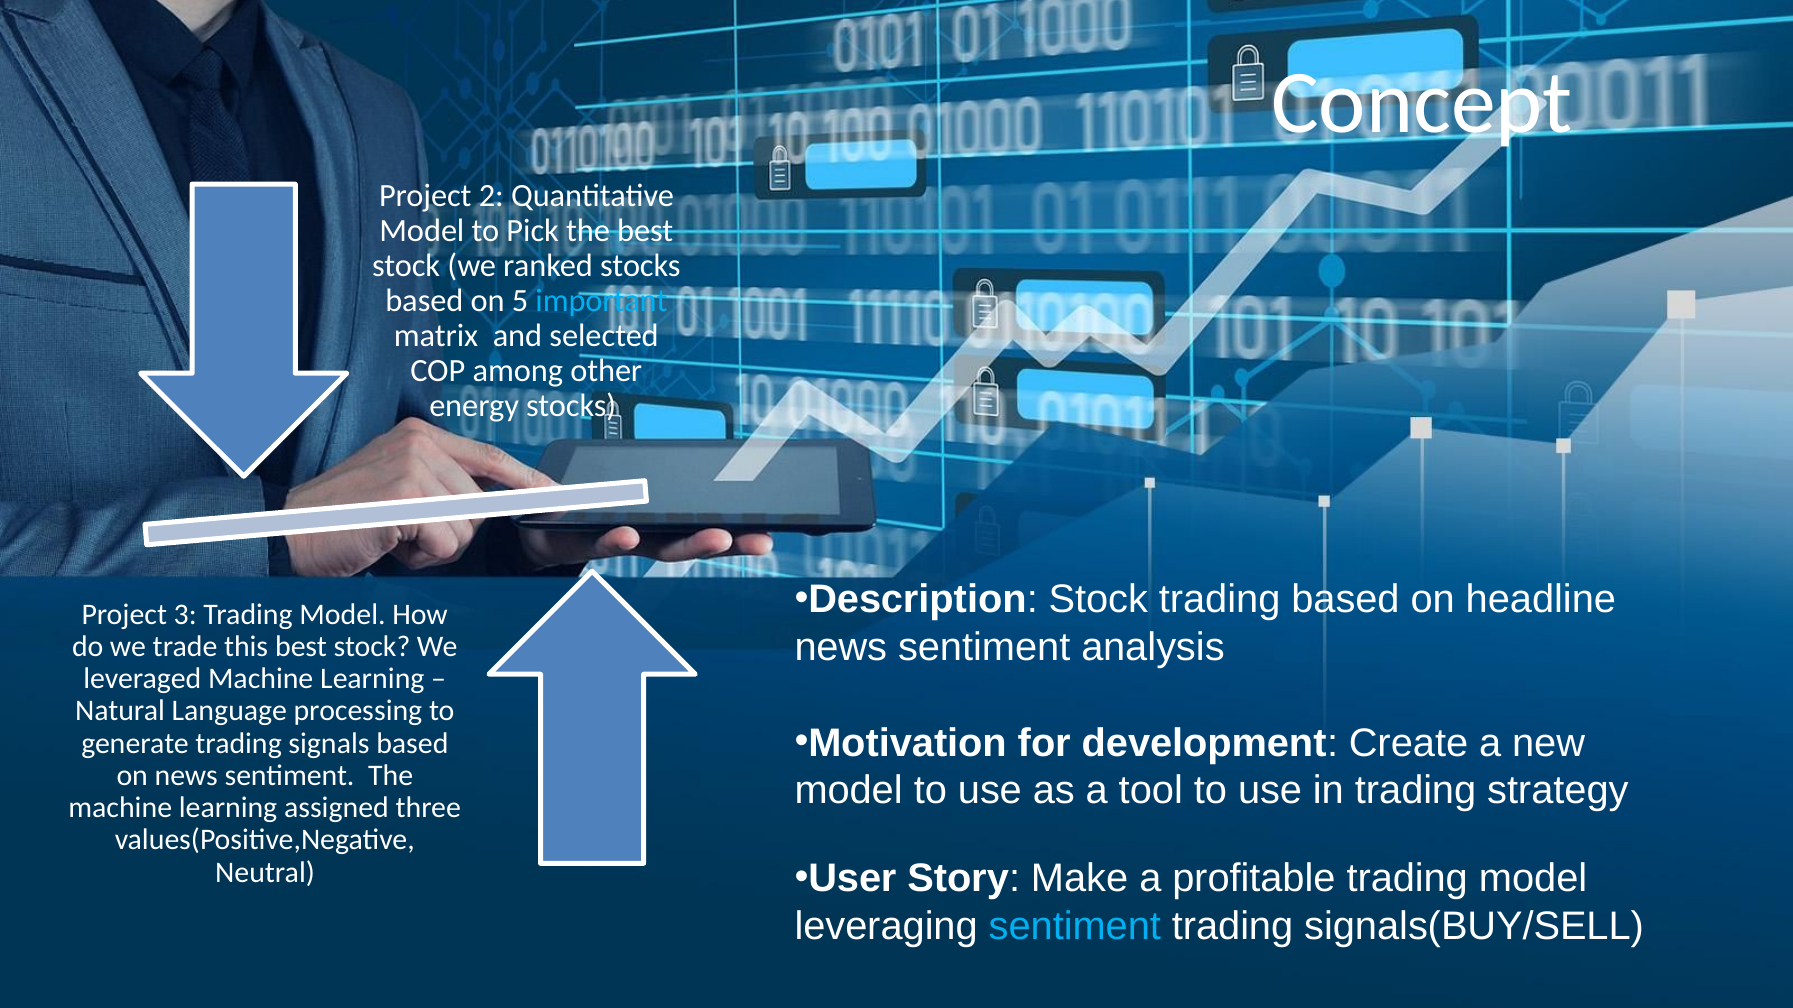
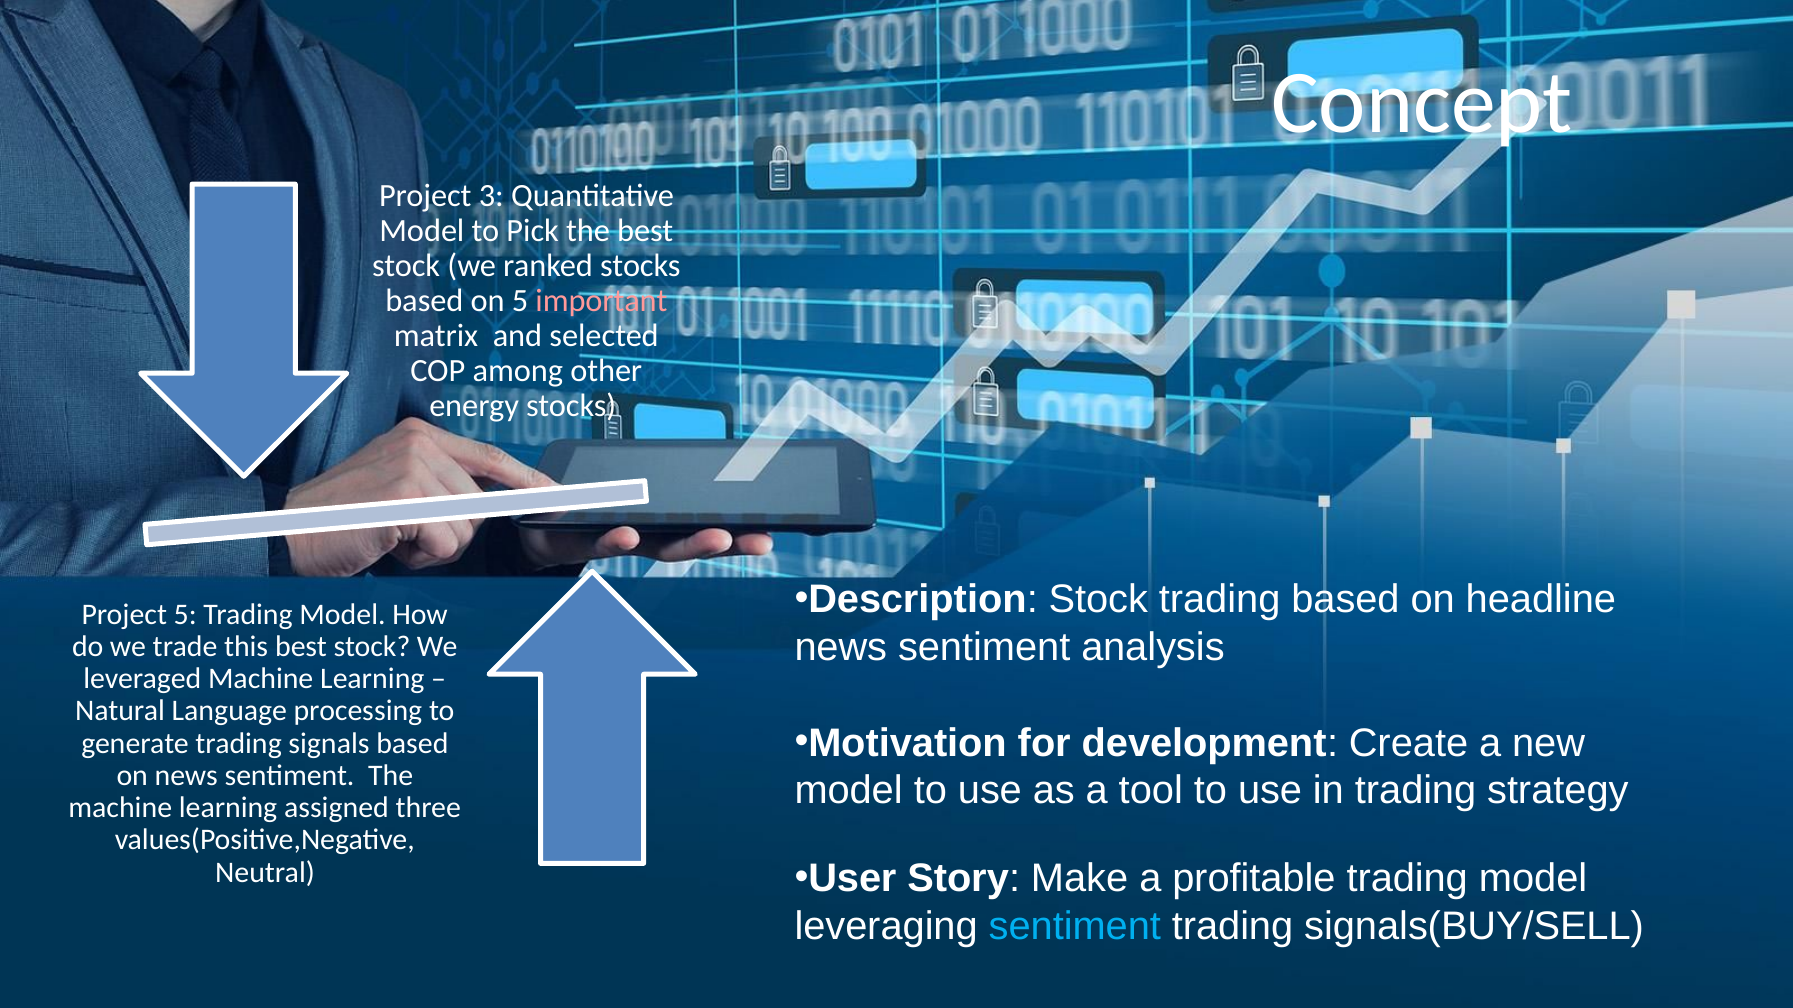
2: 2 -> 3
important colour: light blue -> pink
Project 3: 3 -> 5
